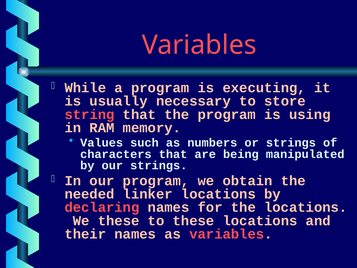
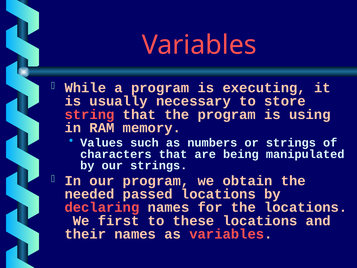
linker: linker -> passed
We these: these -> first
